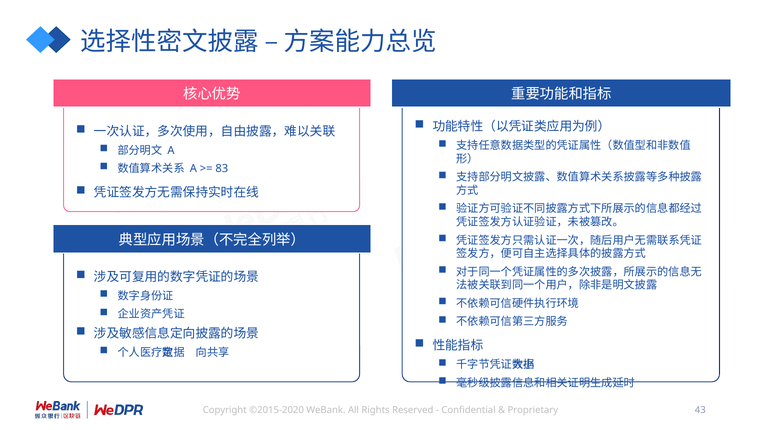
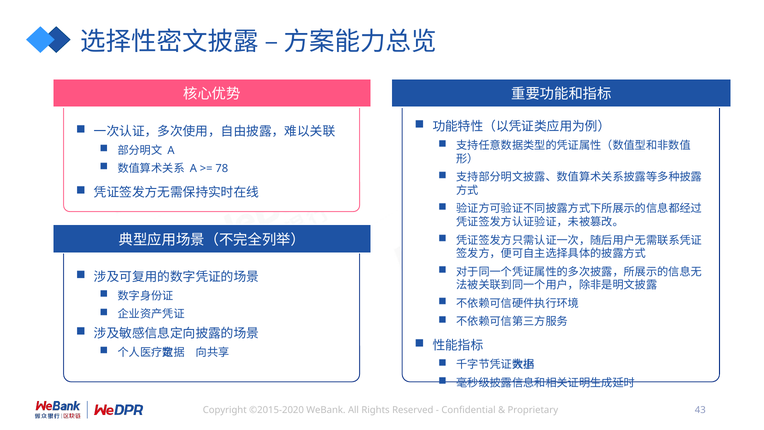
83: 83 -> 78
